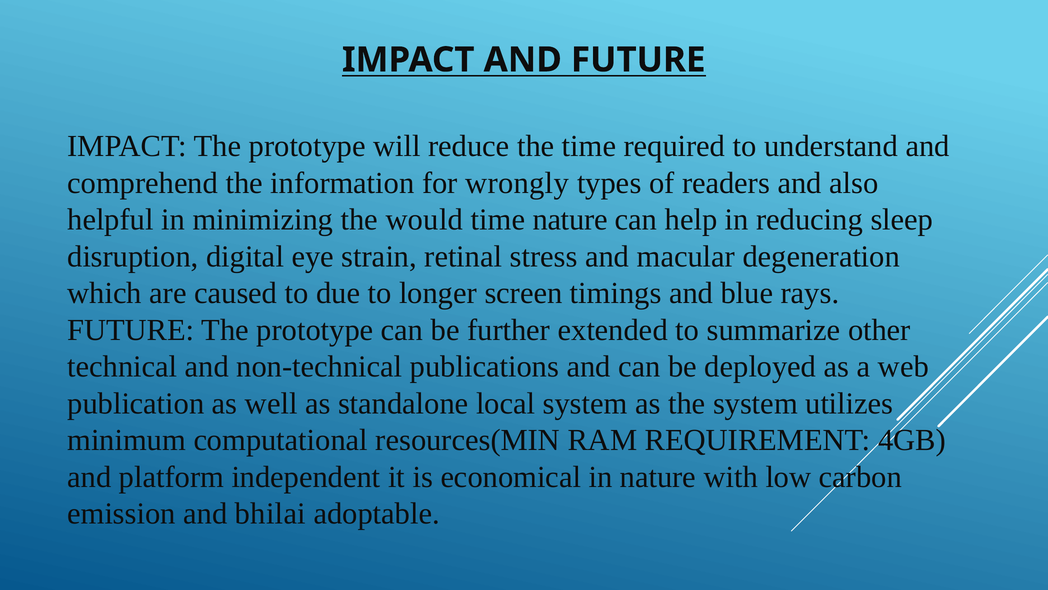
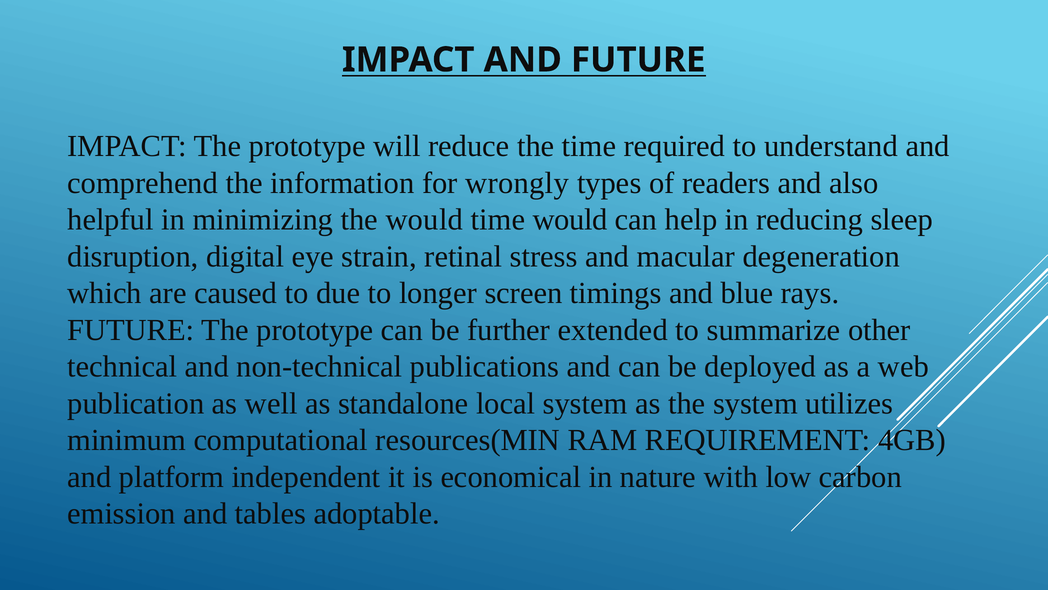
time nature: nature -> would
bhilai: bhilai -> tables
